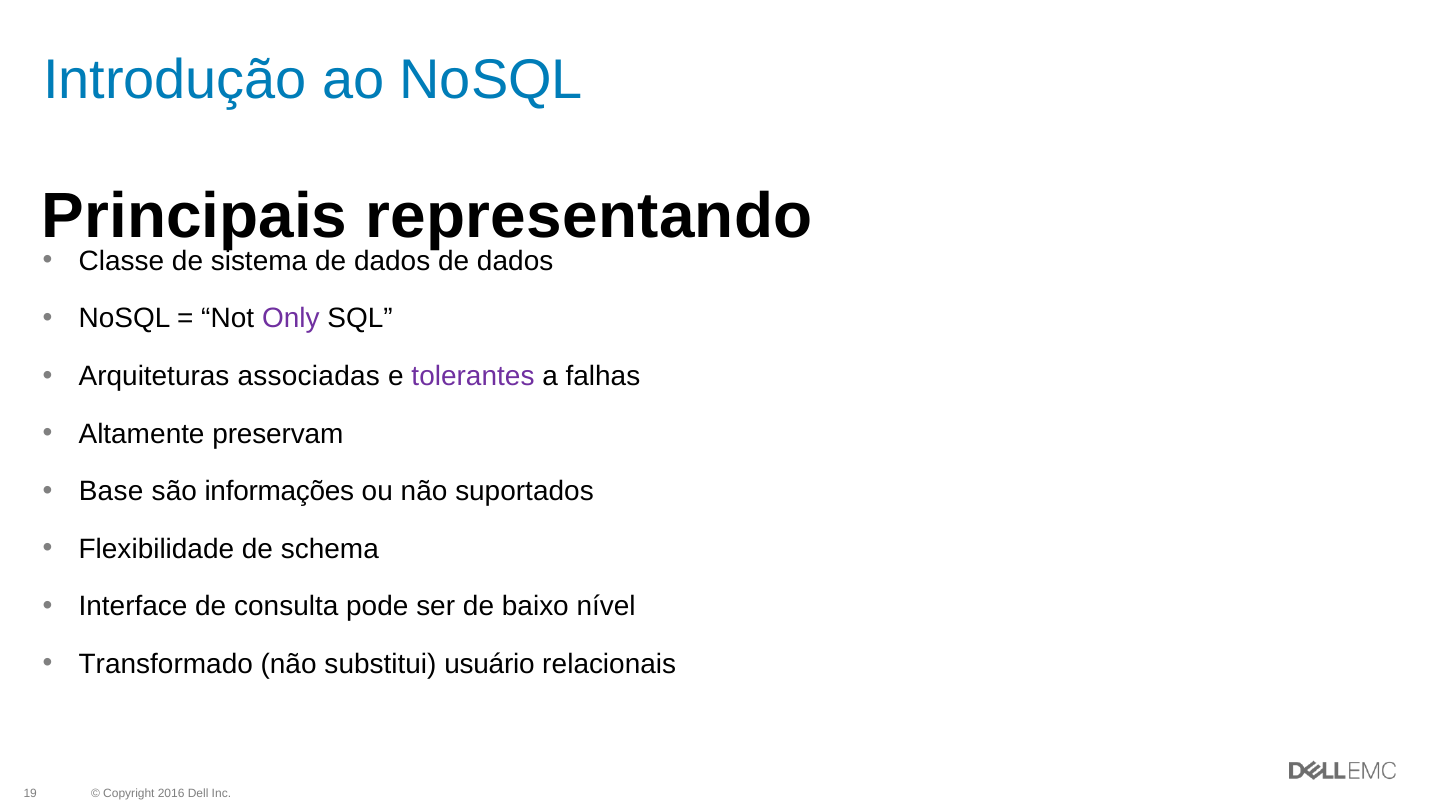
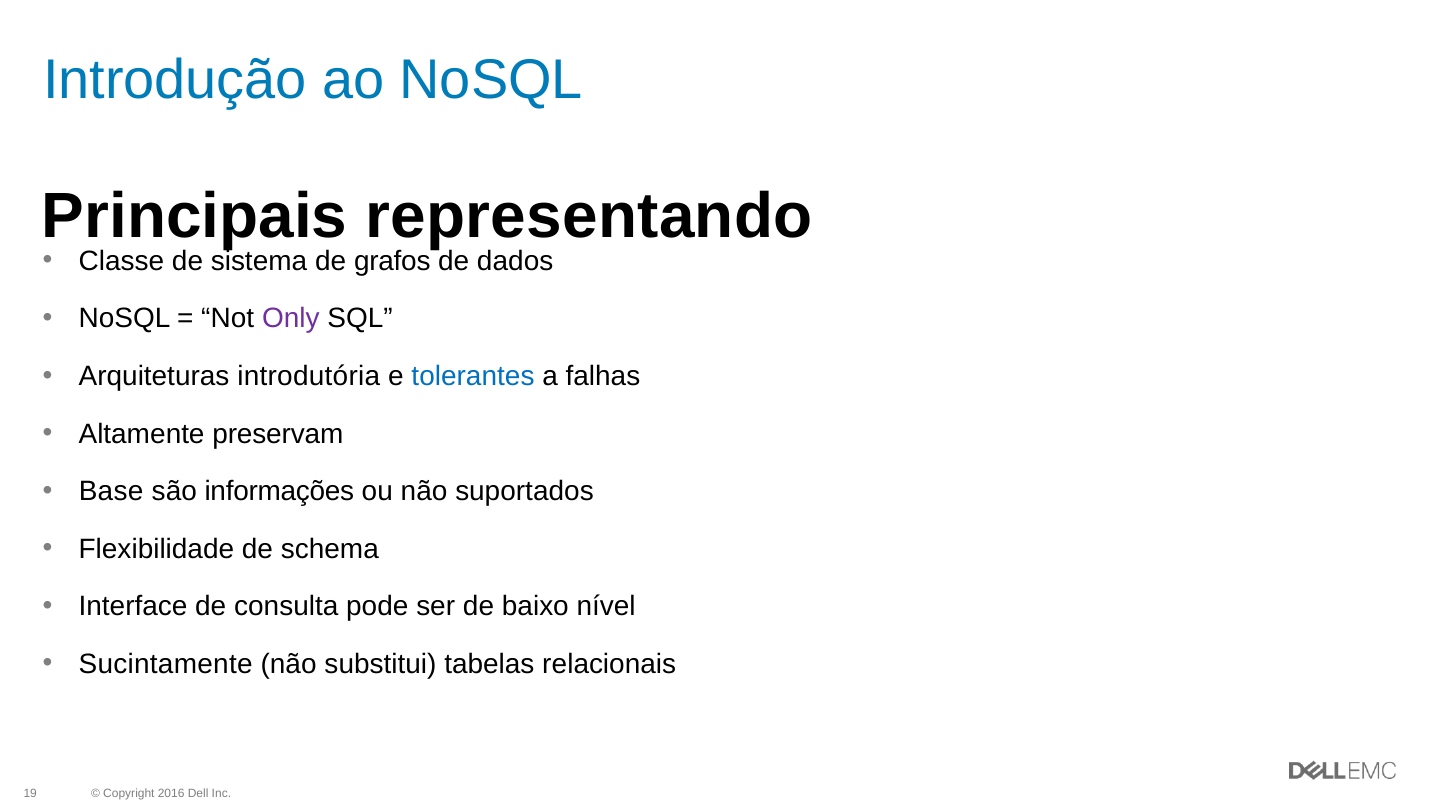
sistema de dados: dados -> grafos
associadas: associadas -> introdutória
tolerantes colour: purple -> blue
Transformado: Transformado -> Sucintamente
usuário: usuário -> tabelas
